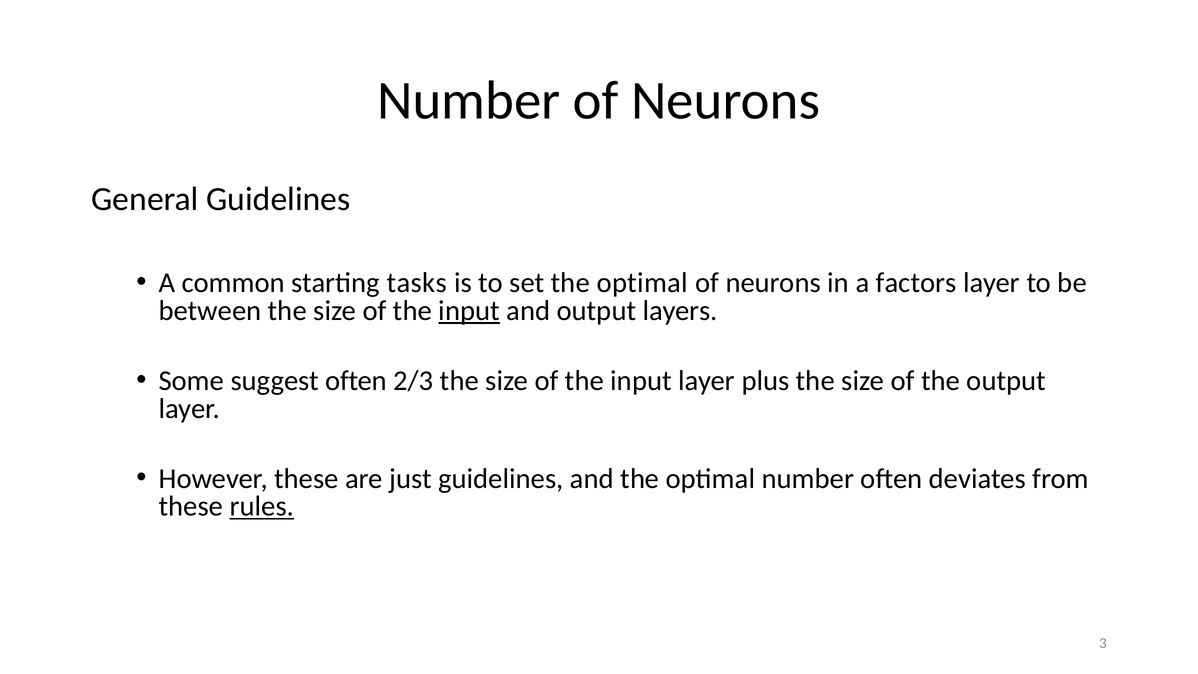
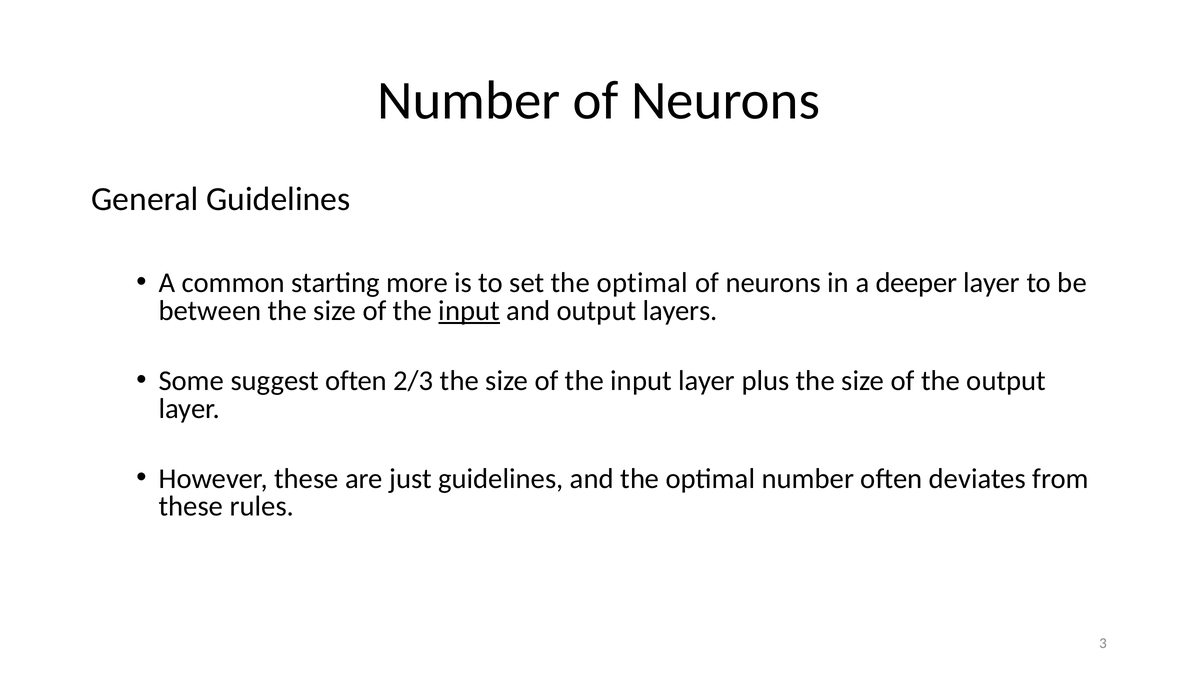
tasks: tasks -> more
factors: factors -> deeper
rules underline: present -> none
